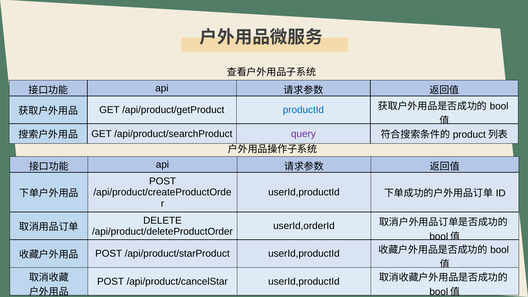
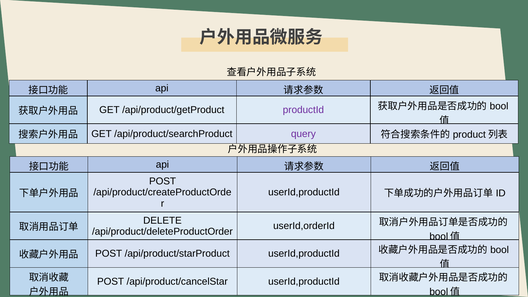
productId colour: blue -> purple
